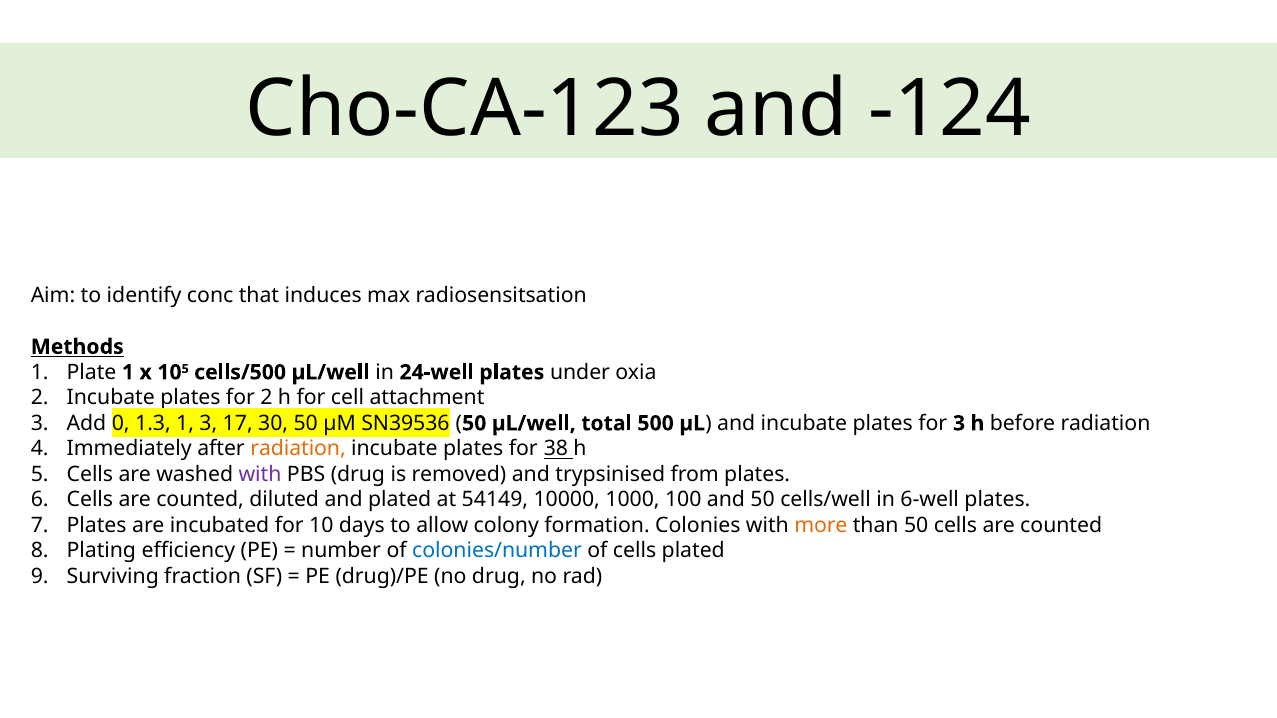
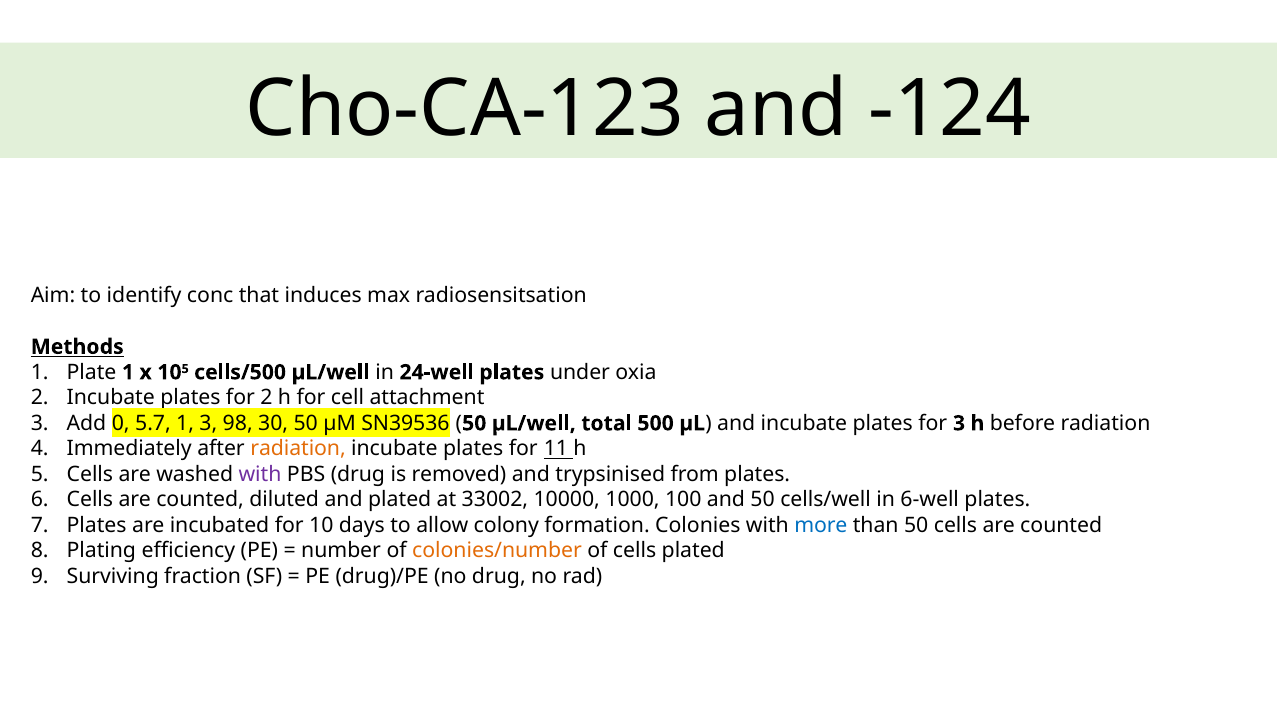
1.3: 1.3 -> 5.7
17: 17 -> 98
38: 38 -> 11
54149: 54149 -> 33002
more colour: orange -> blue
colonies/number colour: blue -> orange
